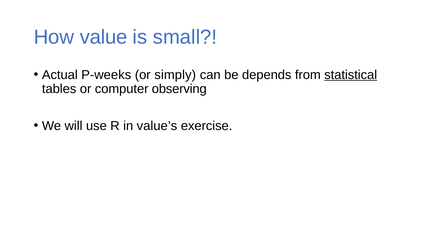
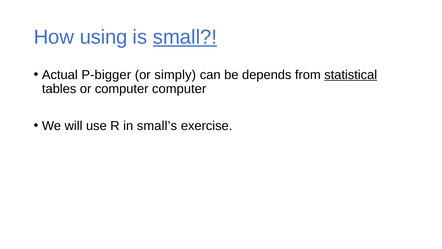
value: value -> using
small underline: none -> present
P-weeks: P-weeks -> P-bigger
computer observing: observing -> computer
value’s: value’s -> small’s
